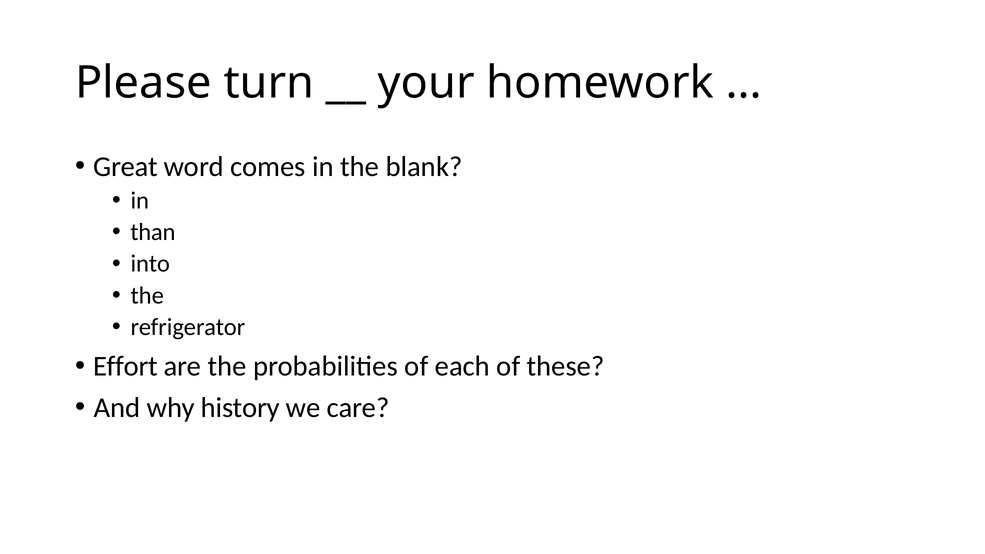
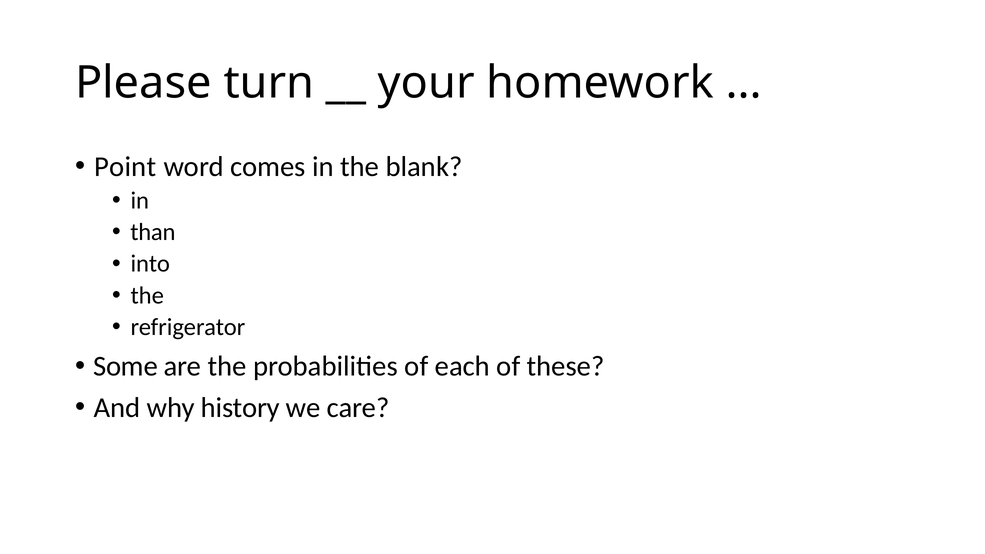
Great: Great -> Point
Effort: Effort -> Some
